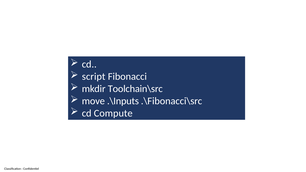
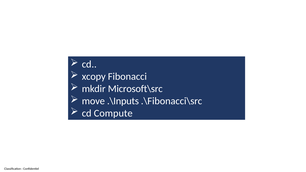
script: script -> xcopy
Toolchain\src: Toolchain\src -> Microsoft\src
